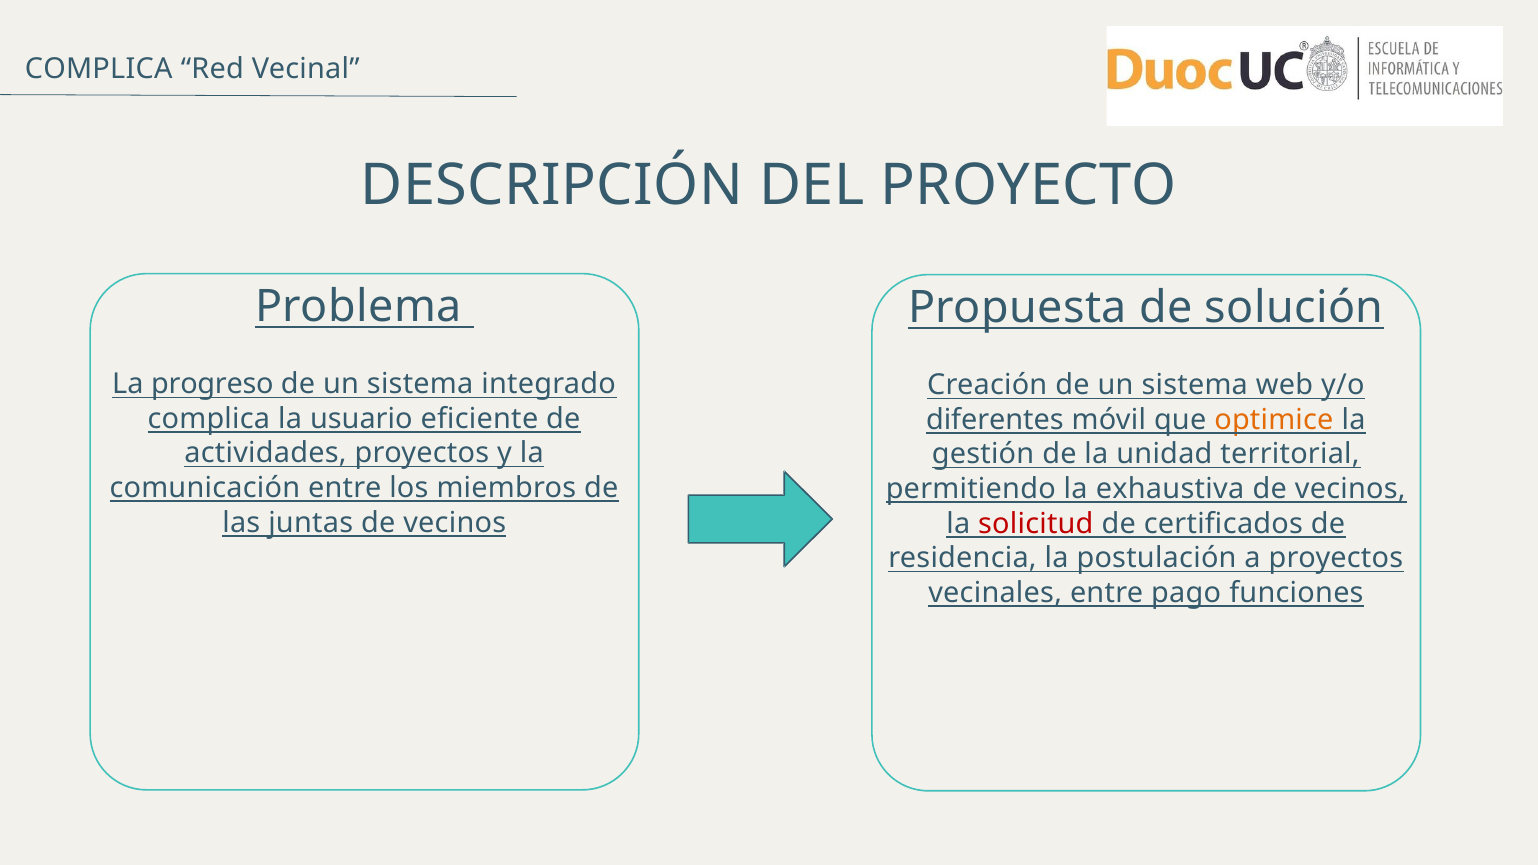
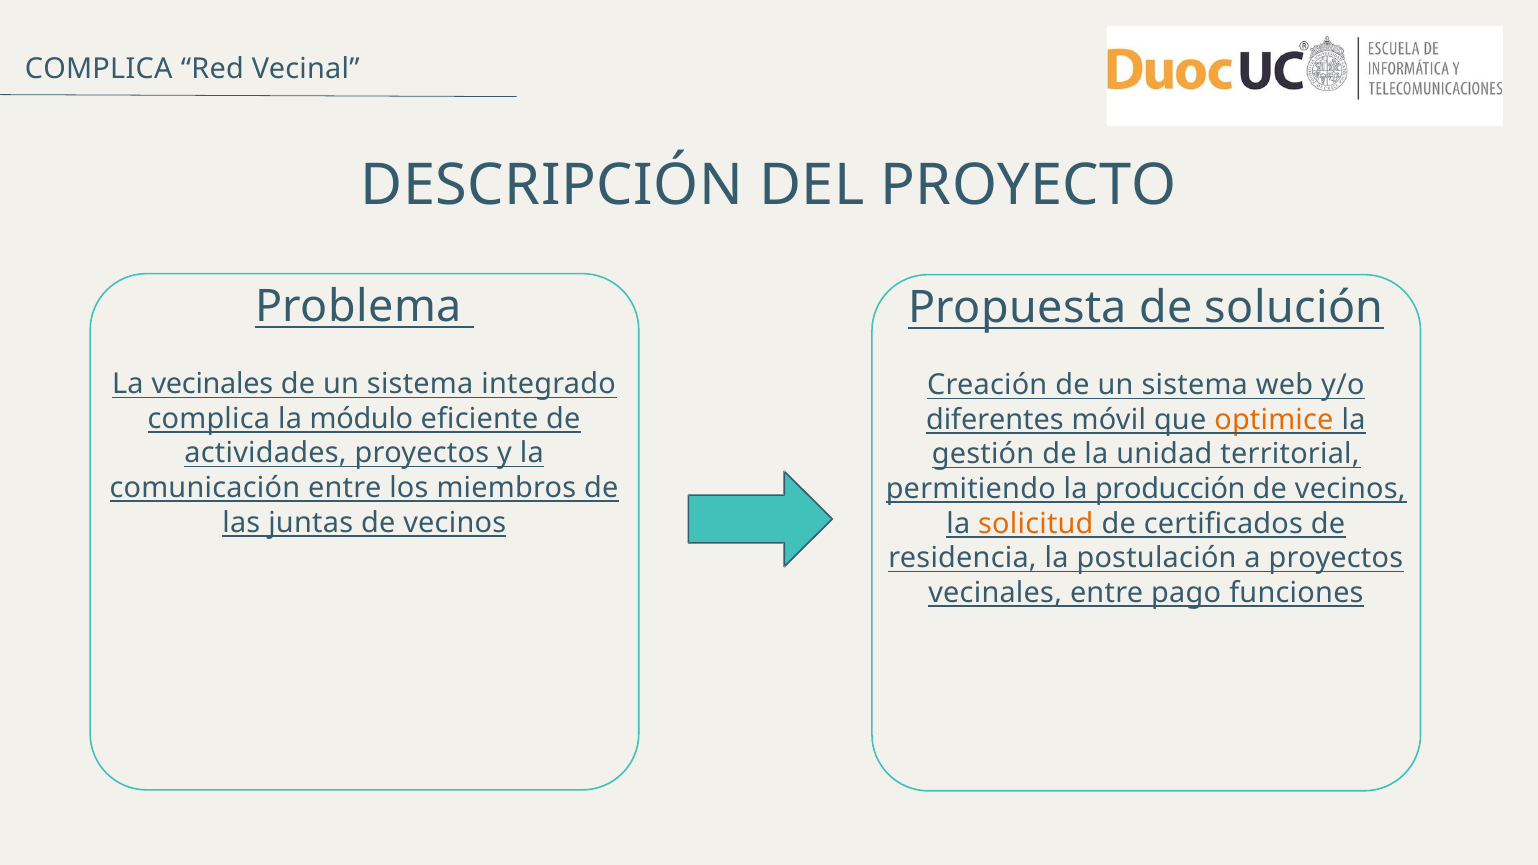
La progreso: progreso -> vecinales
usuario: usuario -> módulo
exhaustiva: exhaustiva -> producción
solicitud colour: red -> orange
